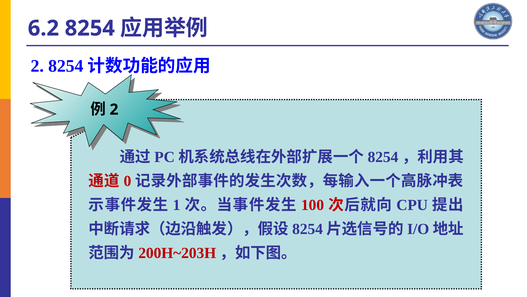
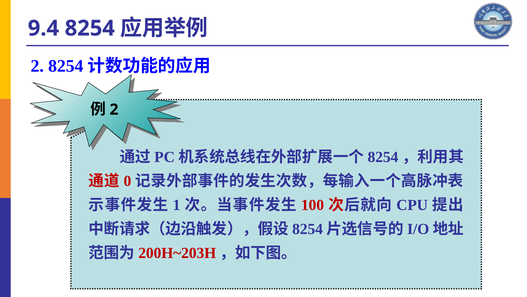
6.2: 6.2 -> 9.4
